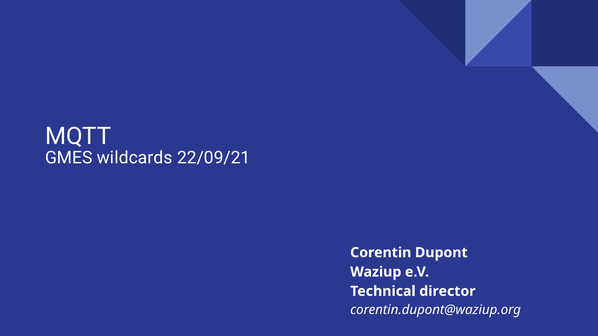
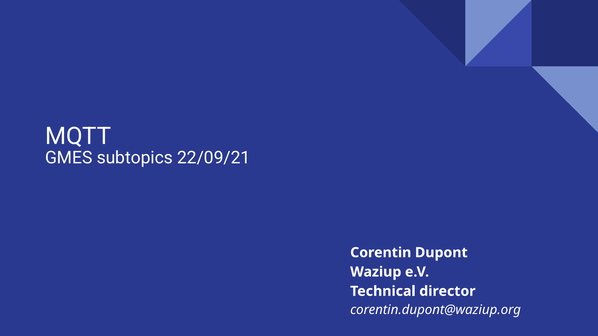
wildcards: wildcards -> subtopics
